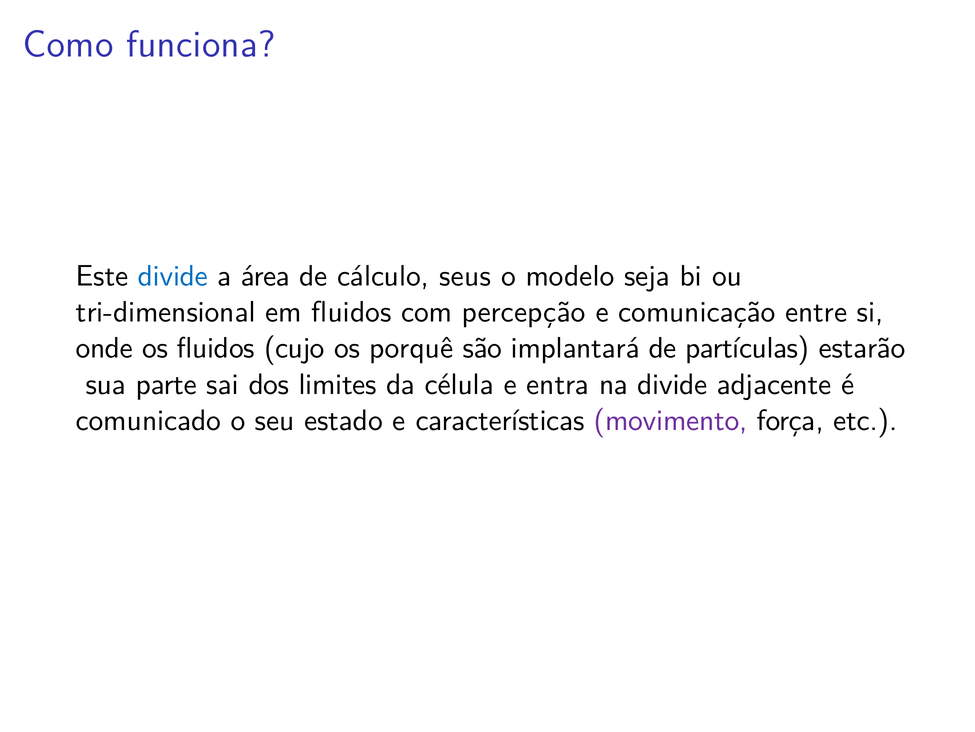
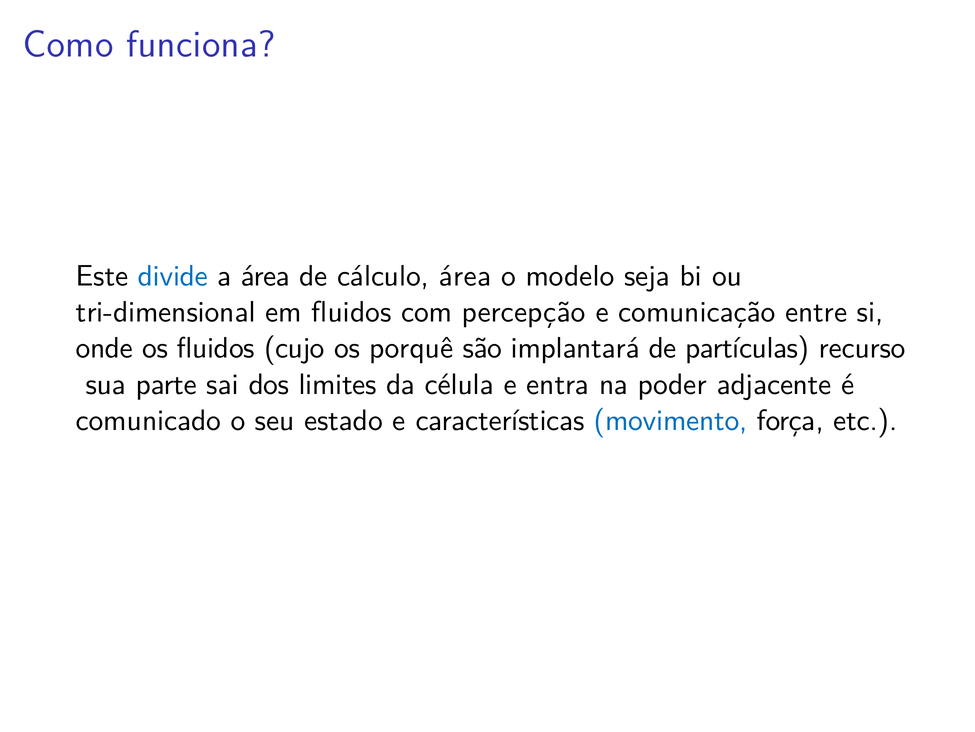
cálculo seus: seus -> área
estarão: estarão -> recurso
na divide: divide -> poder
movimento colour: purple -> blue
